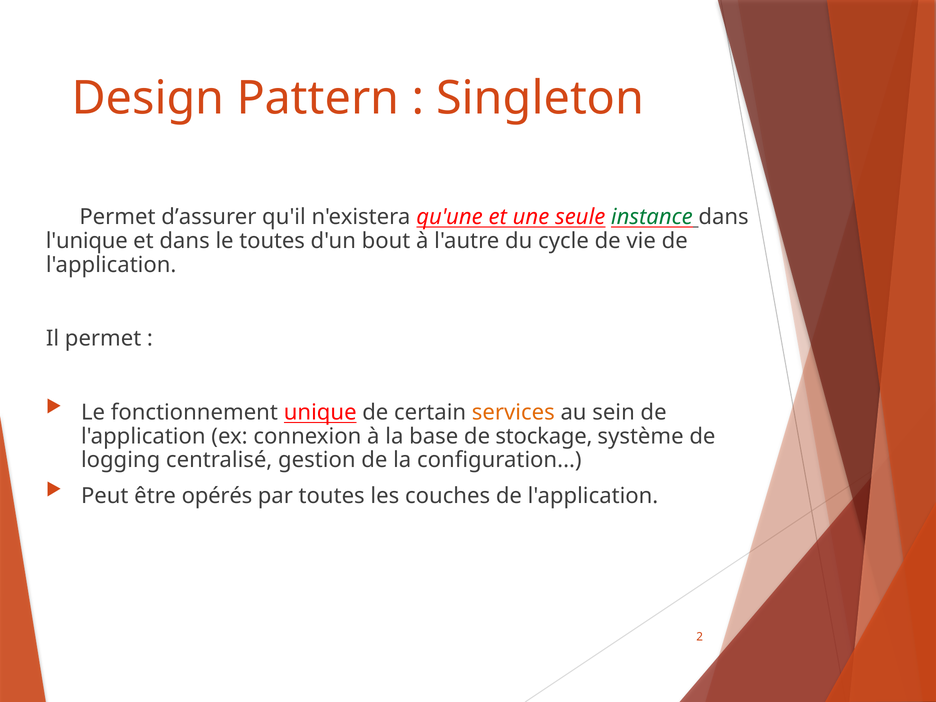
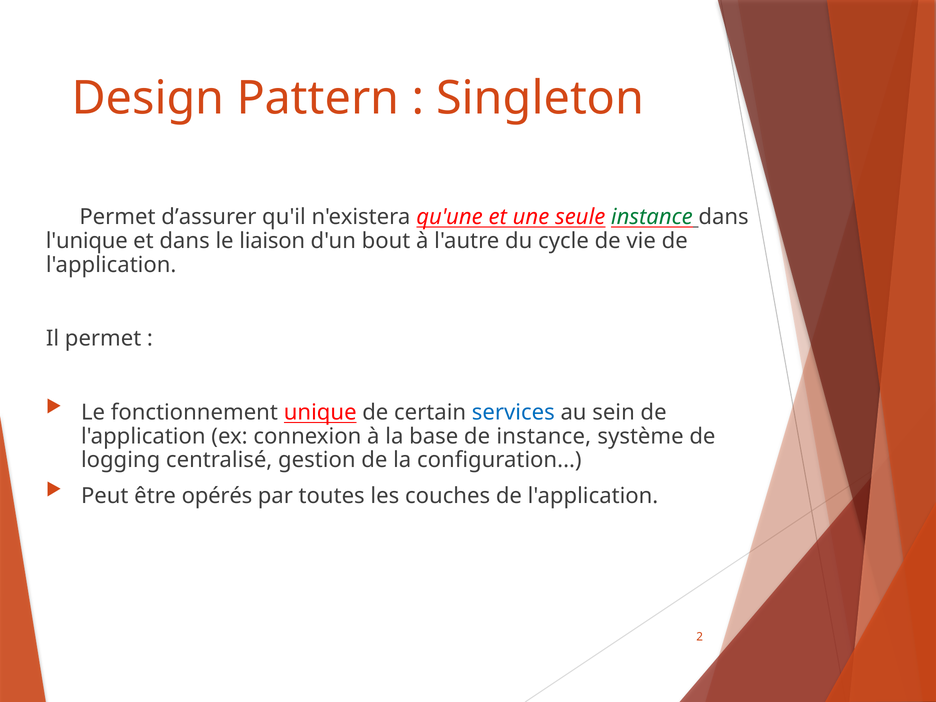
le toutes: toutes -> liaison
services colour: orange -> blue
de stockage: stockage -> instance
